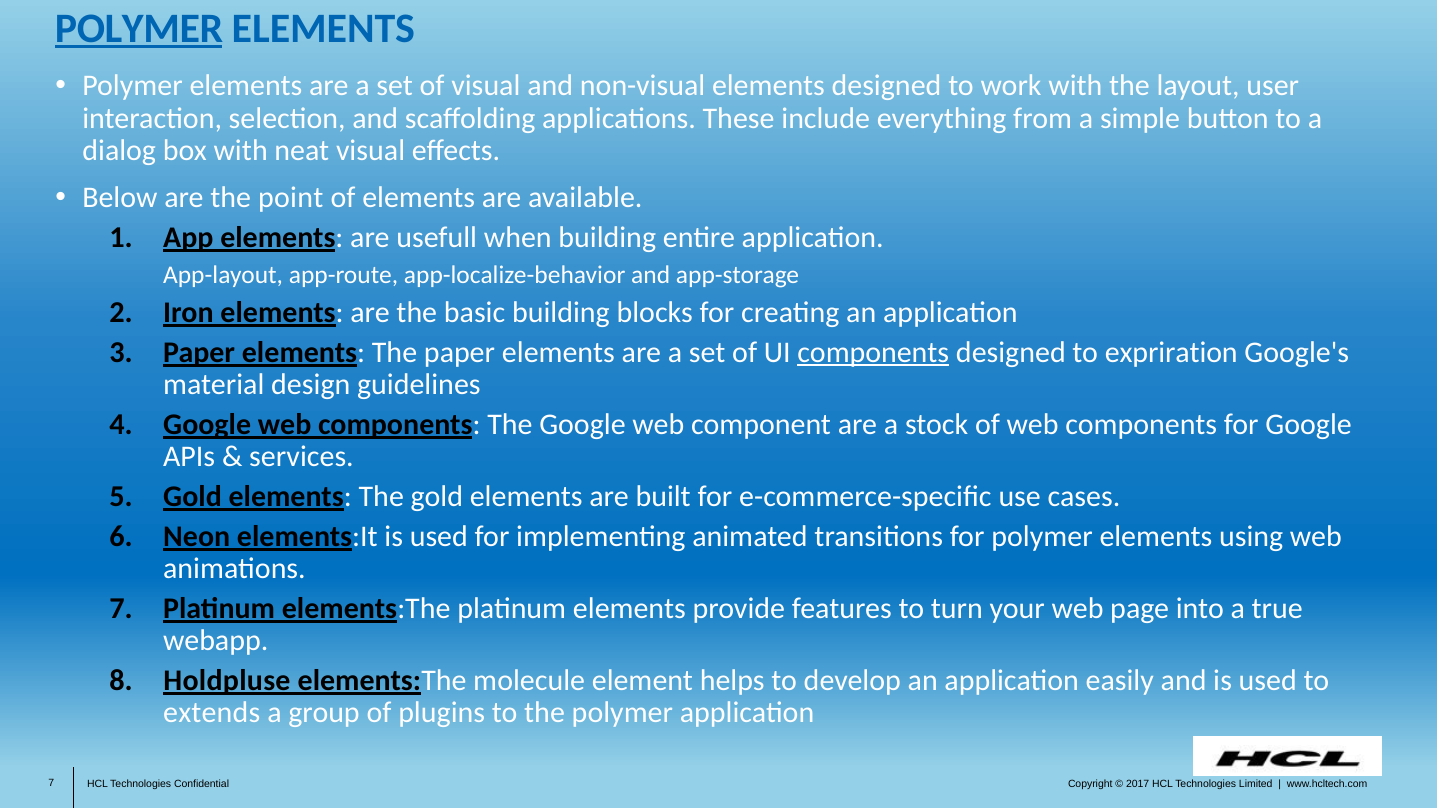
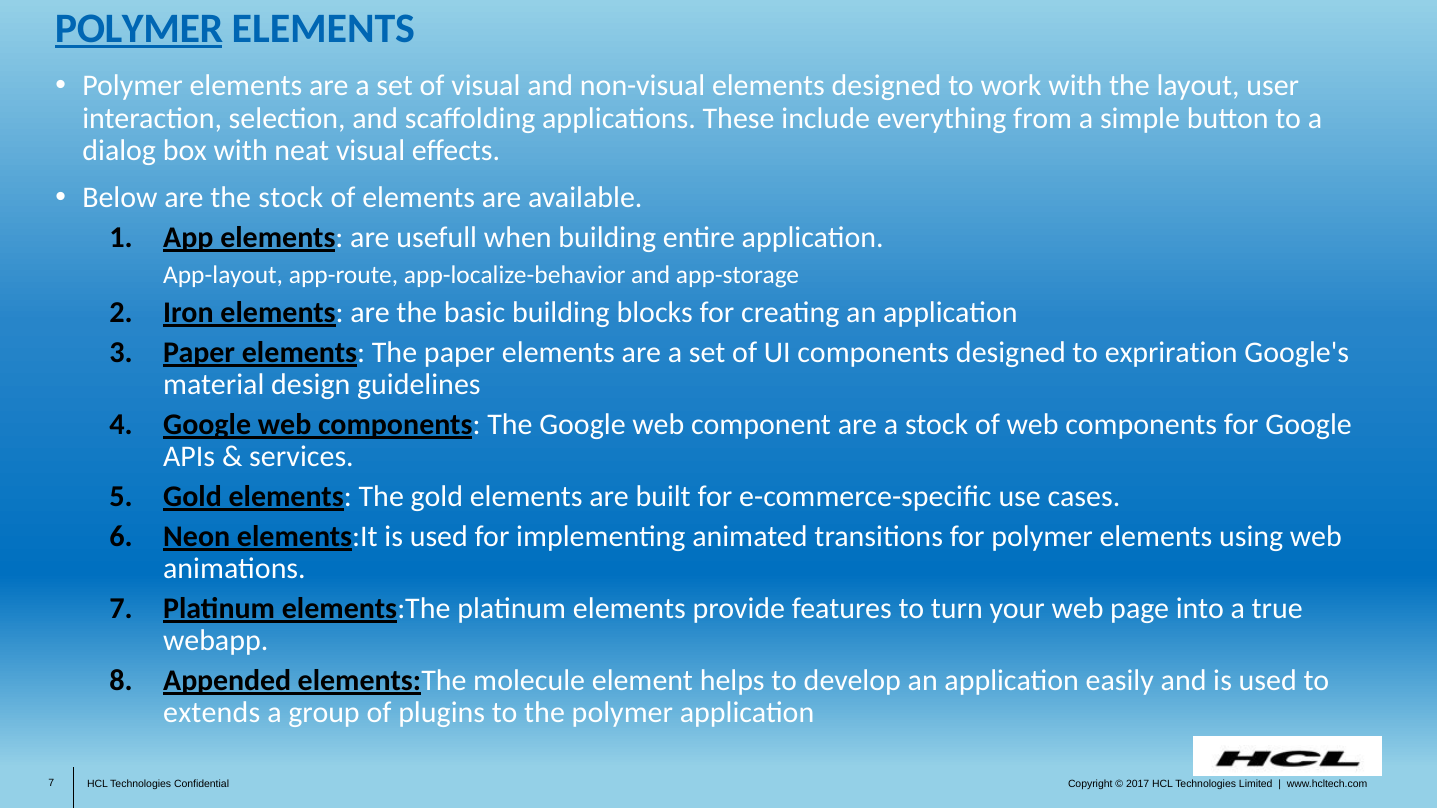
the point: point -> stock
components at (873, 352) underline: present -> none
Holdpluse: Holdpluse -> Appended
